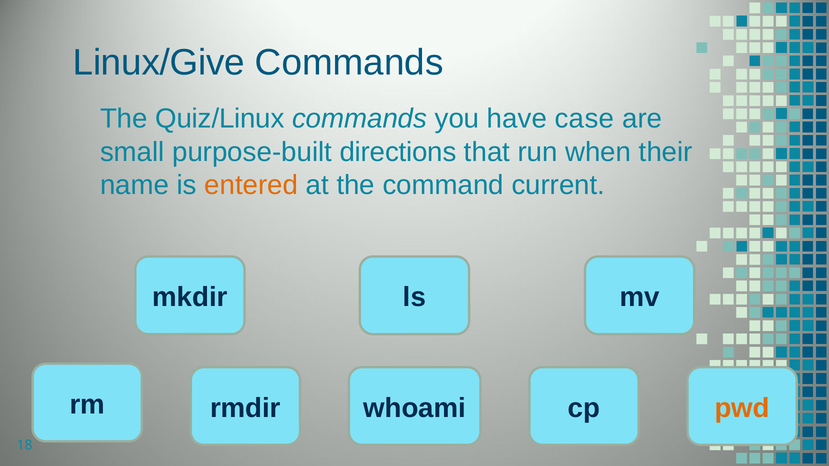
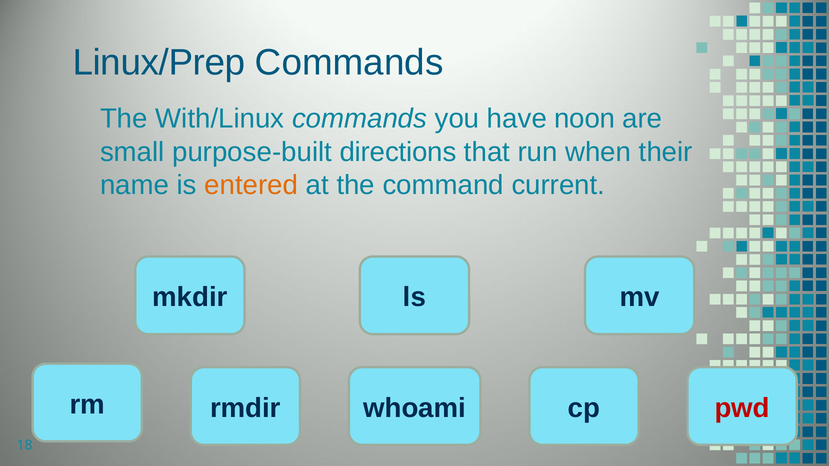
Linux/Give: Linux/Give -> Linux/Prep
Quiz/Linux: Quiz/Linux -> With/Linux
case: case -> noon
pwd colour: orange -> red
